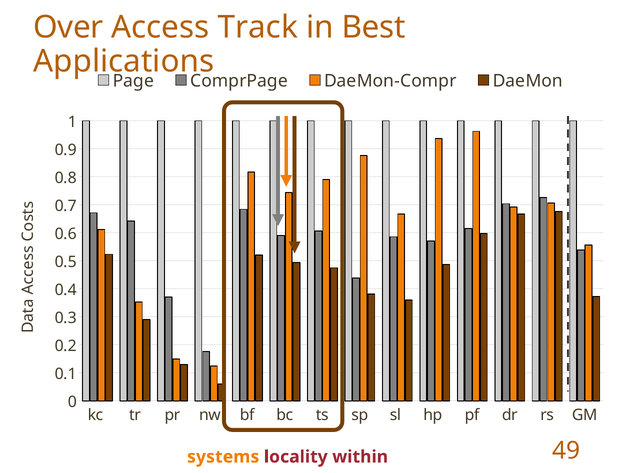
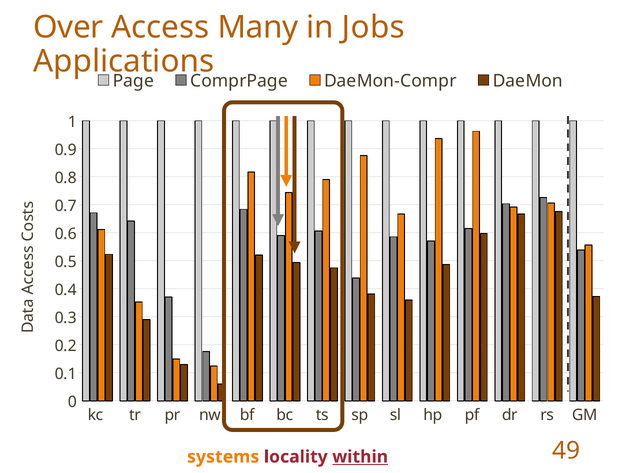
Track: Track -> Many
Best: Best -> Jobs
within underline: none -> present
